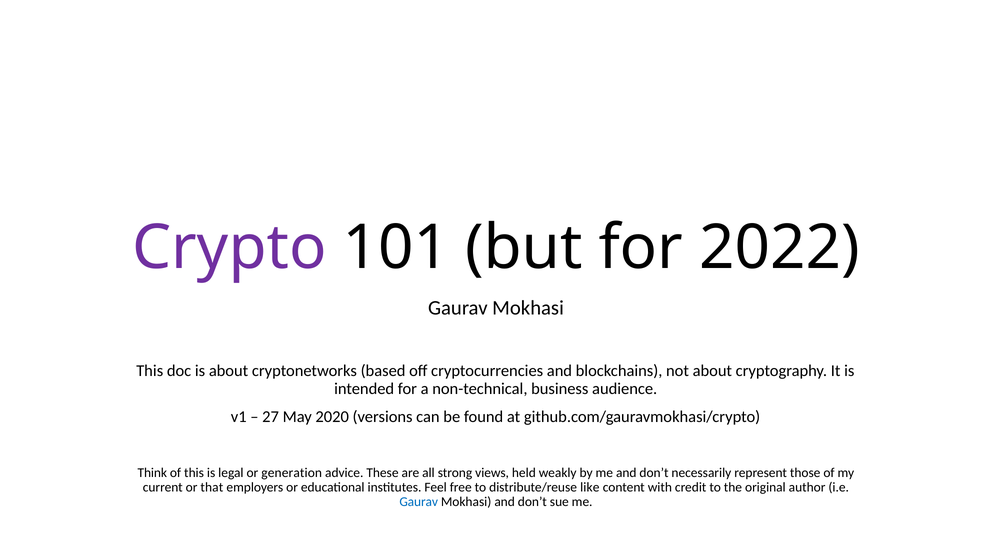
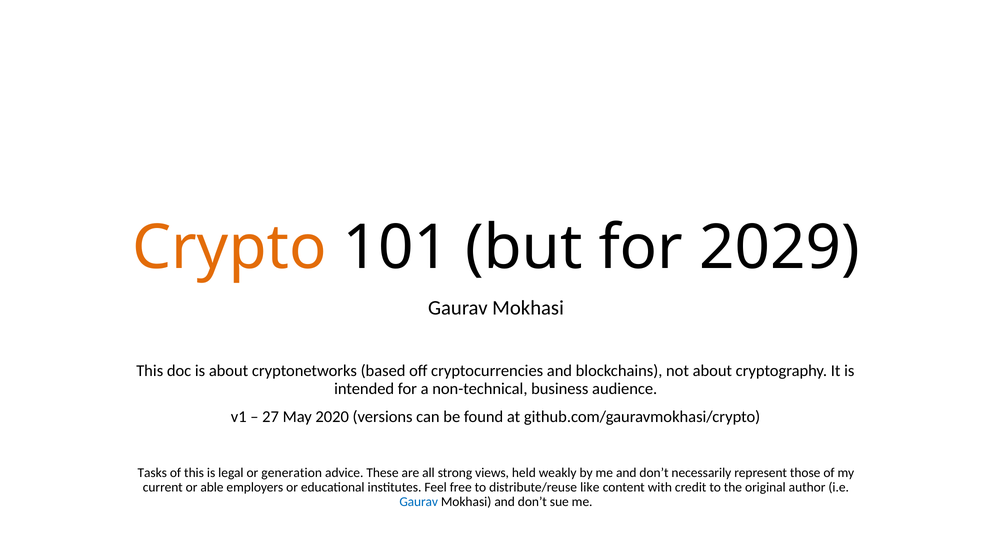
Crypto colour: purple -> orange
2022: 2022 -> 2029
Think: Think -> Tasks
that: that -> able
